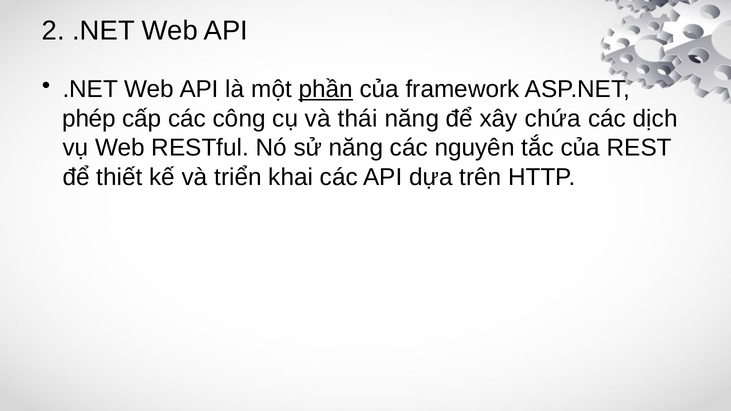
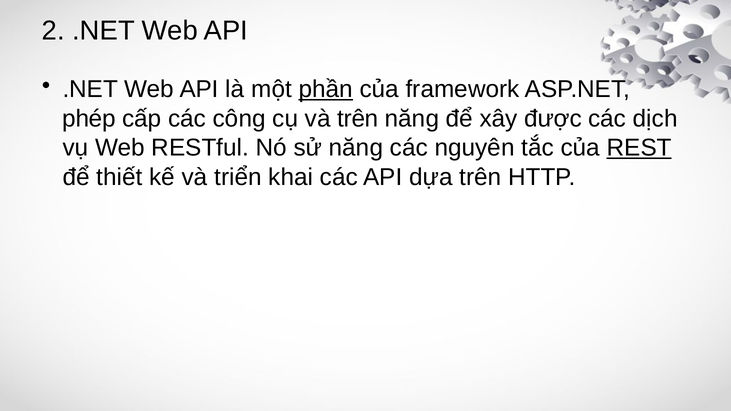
và thái: thái -> trên
chứa: chứa -> được
REST underline: none -> present
